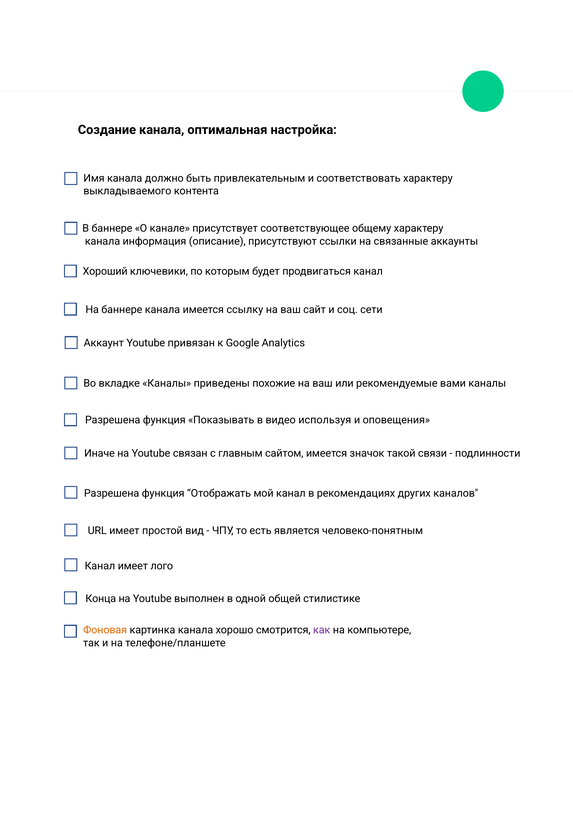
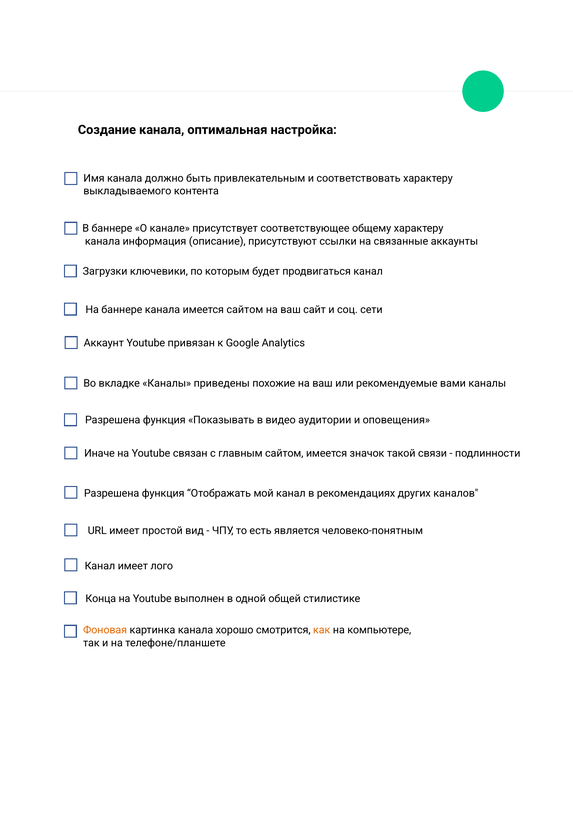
Хороший: Хороший -> Загрузки
имеется ссылку: ссылку -> сайтом
используя: используя -> аудитории
как colour: purple -> orange
